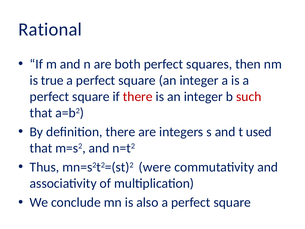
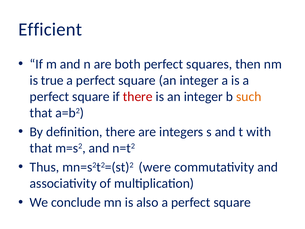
Rational: Rational -> Efficient
such colour: red -> orange
used: used -> with
